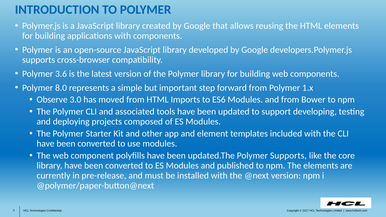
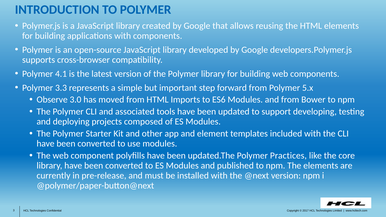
3.6: 3.6 -> 4.1
8.0: 8.0 -> 3.3
1.x: 1.x -> 5.x
Polymer Supports: Supports -> Practices
